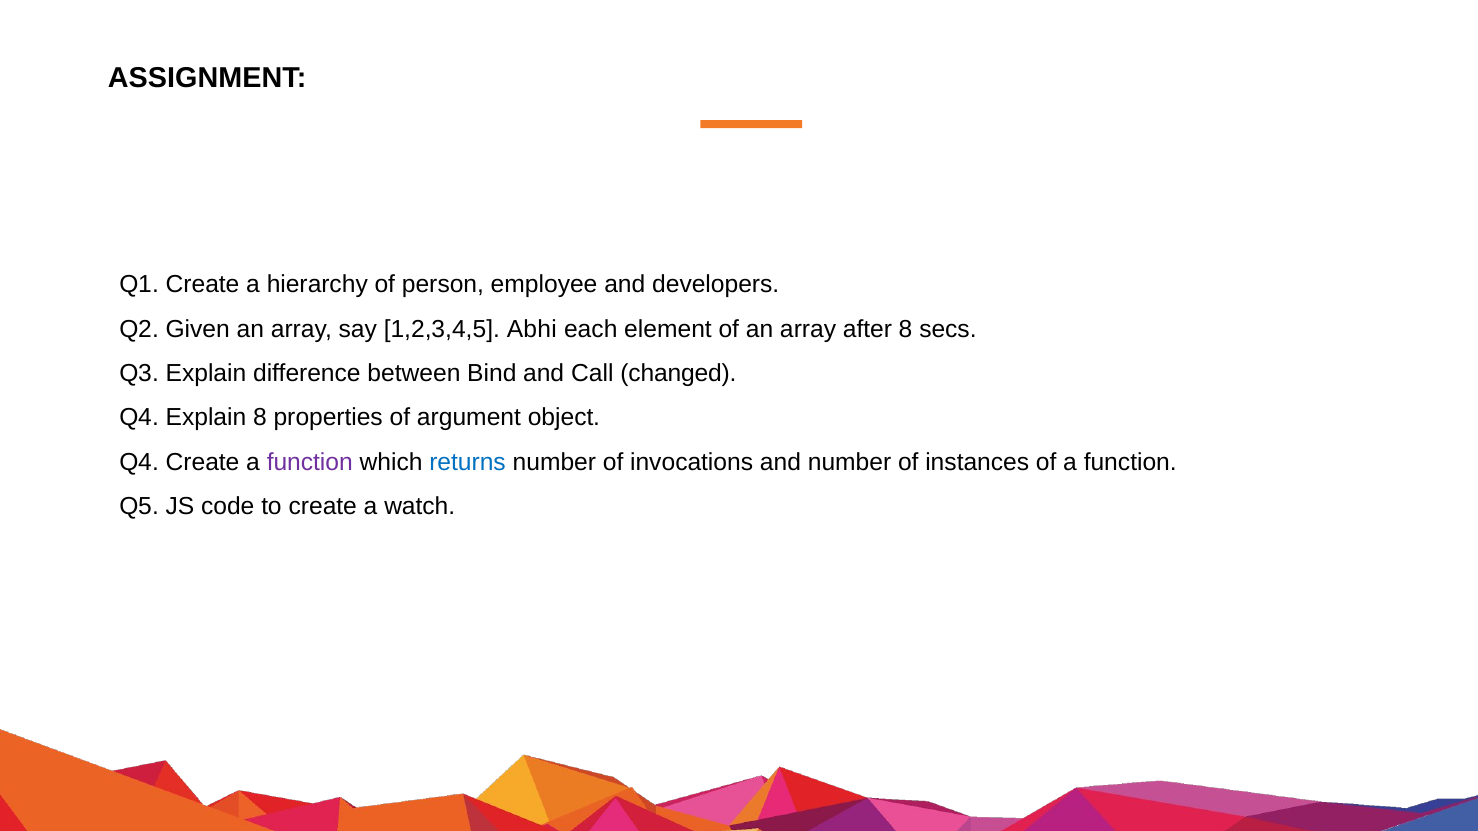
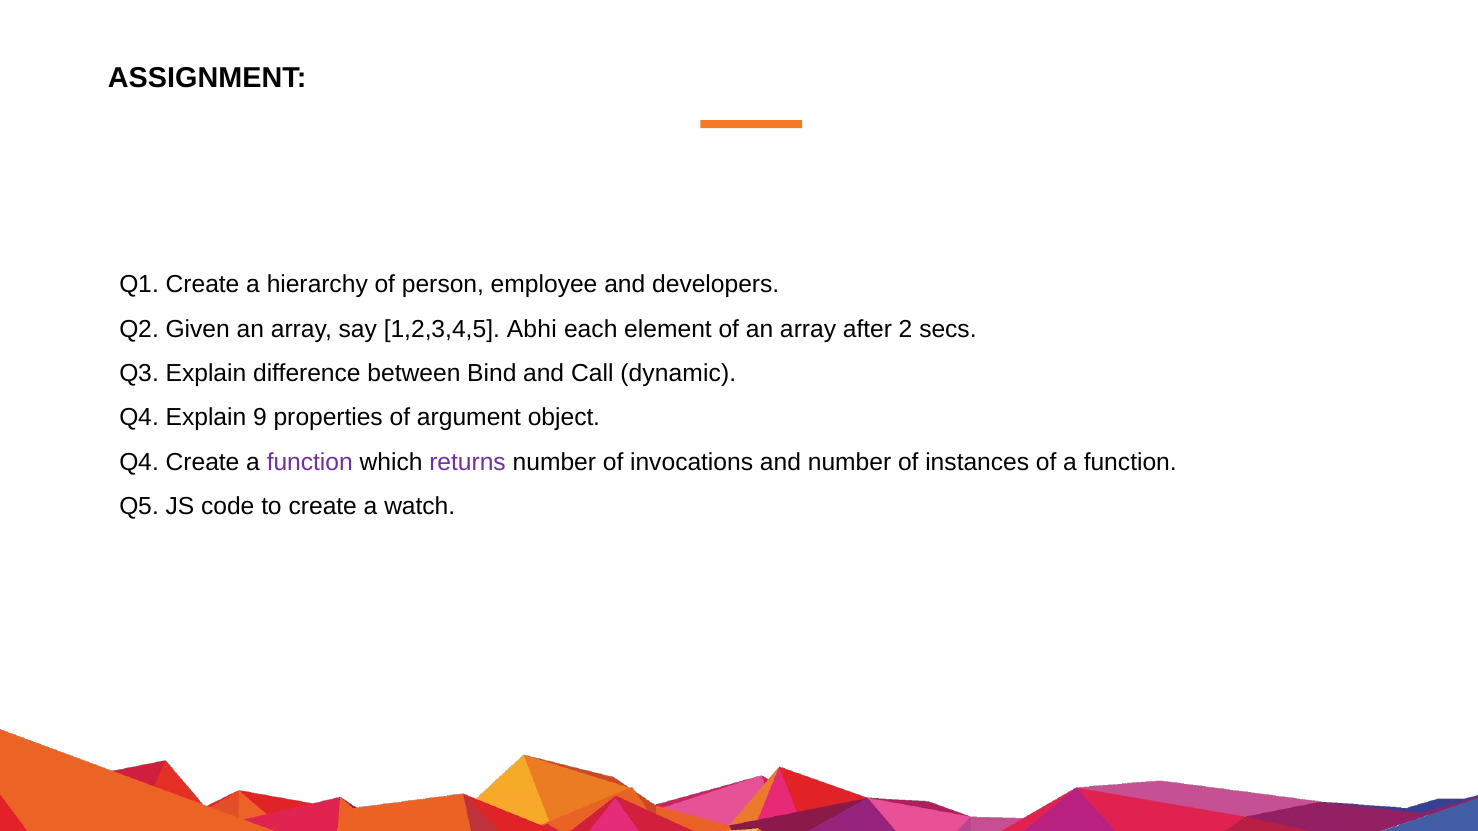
after 8: 8 -> 2
changed: changed -> dynamic
Explain 8: 8 -> 9
returns colour: blue -> purple
